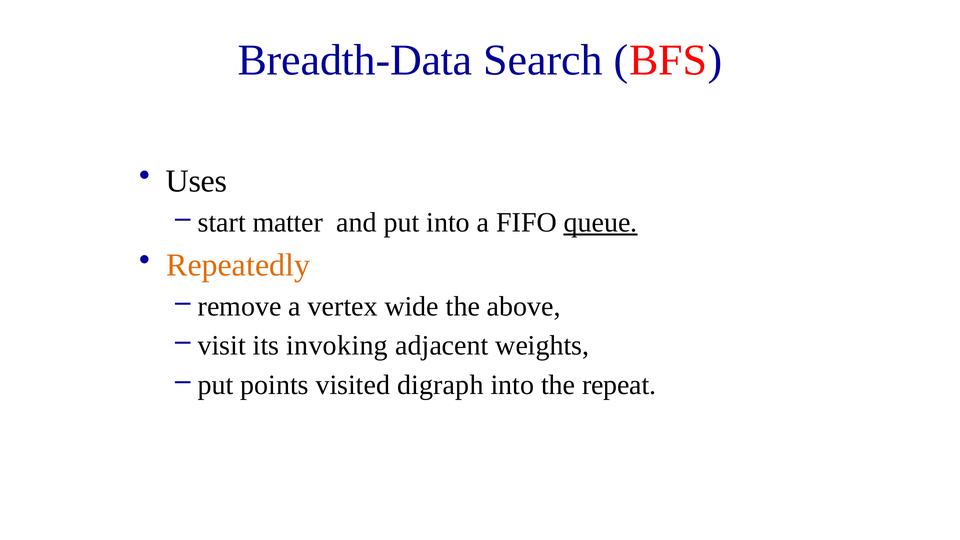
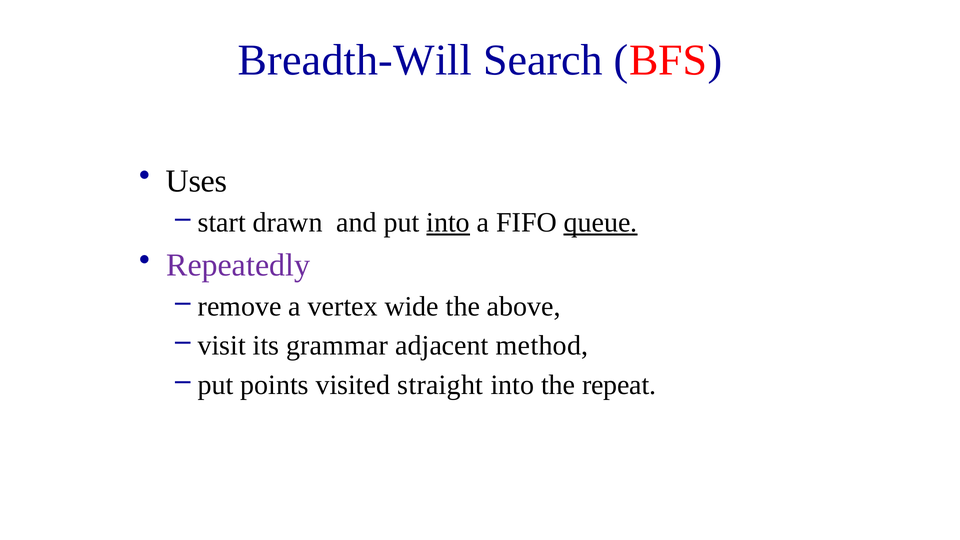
Breadth-Data: Breadth-Data -> Breadth-Will
matter: matter -> drawn
into at (448, 222) underline: none -> present
Repeatedly colour: orange -> purple
invoking: invoking -> grammar
weights: weights -> method
digraph: digraph -> straight
